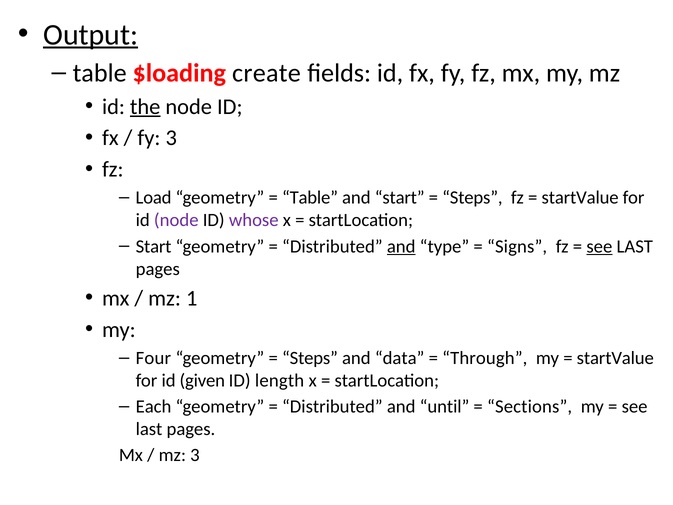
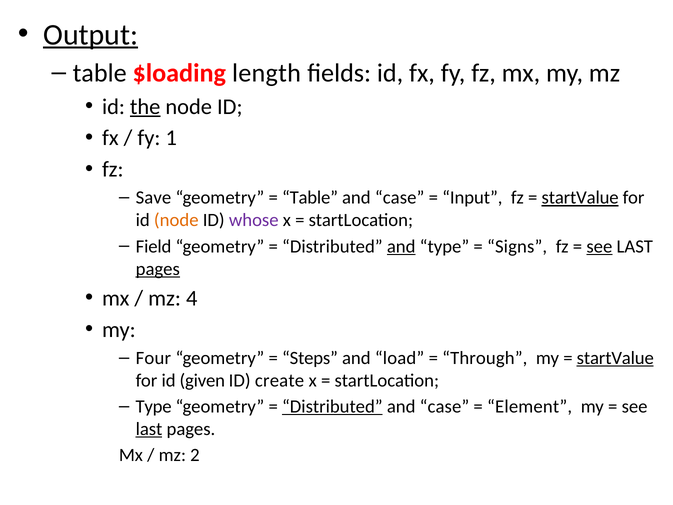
create: create -> length
fy 3: 3 -> 1
Load: Load -> Save
start at (400, 198): start -> case
Steps at (472, 198): Steps -> Input
startValue at (580, 198) underline: none -> present
node at (176, 220) colour: purple -> orange
Start at (154, 246): Start -> Field
pages at (158, 269) underline: none -> present
1: 1 -> 4
data: data -> load
startValue at (615, 358) underline: none -> present
length: length -> create
Each at (154, 406): Each -> Type
Distributed at (332, 406) underline: none -> present
until at (445, 406): until -> case
Sections: Sections -> Element
last at (149, 429) underline: none -> present
mz 3: 3 -> 2
